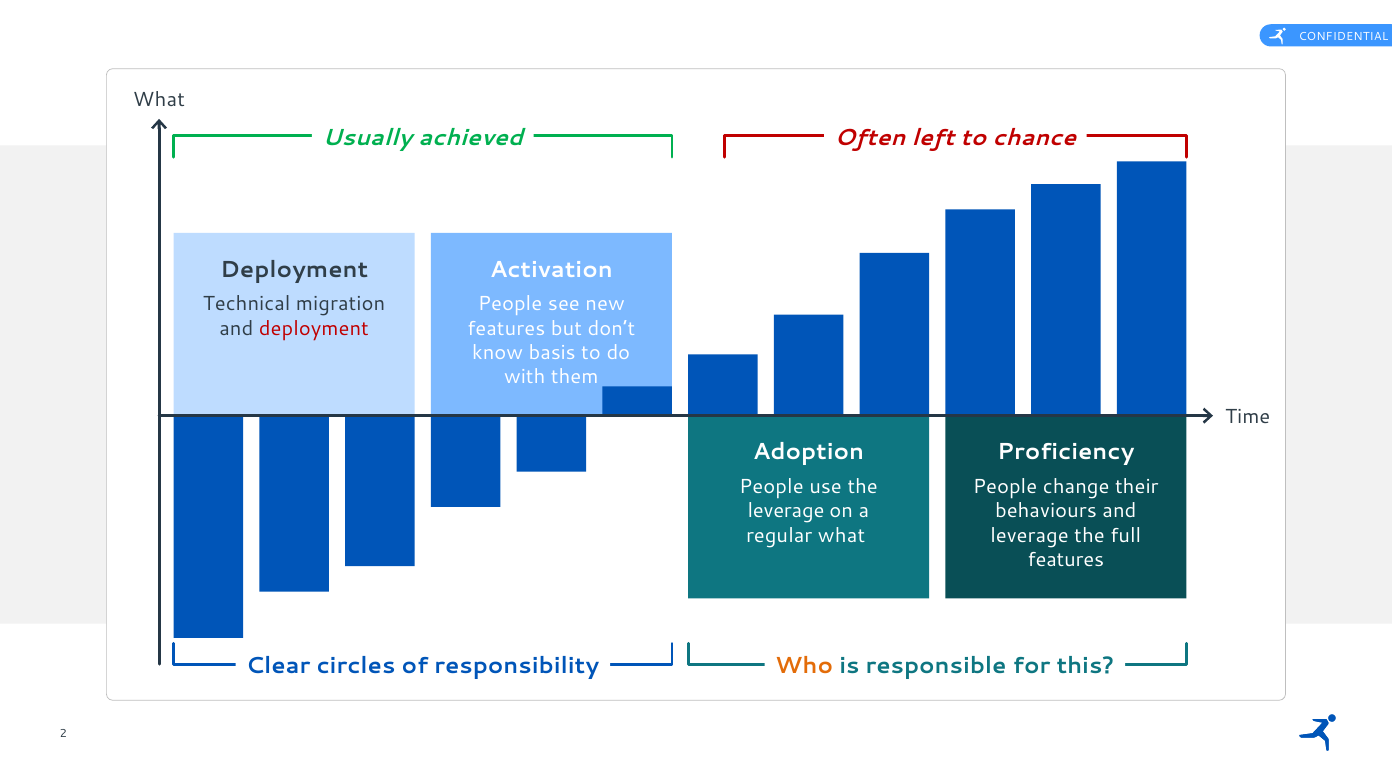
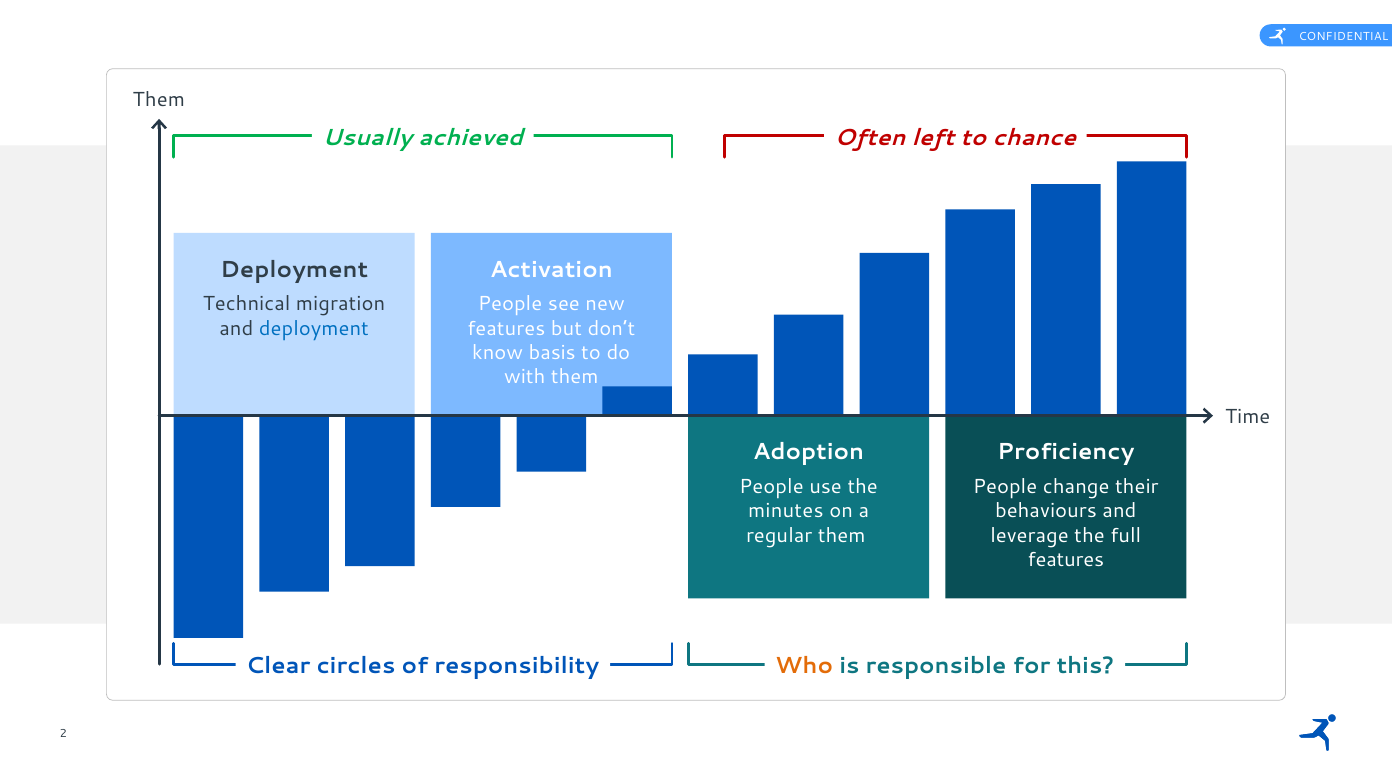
What at (159, 99): What -> Them
deployment at (314, 328) colour: red -> blue
leverage at (786, 511): leverage -> minutes
regular what: what -> them
